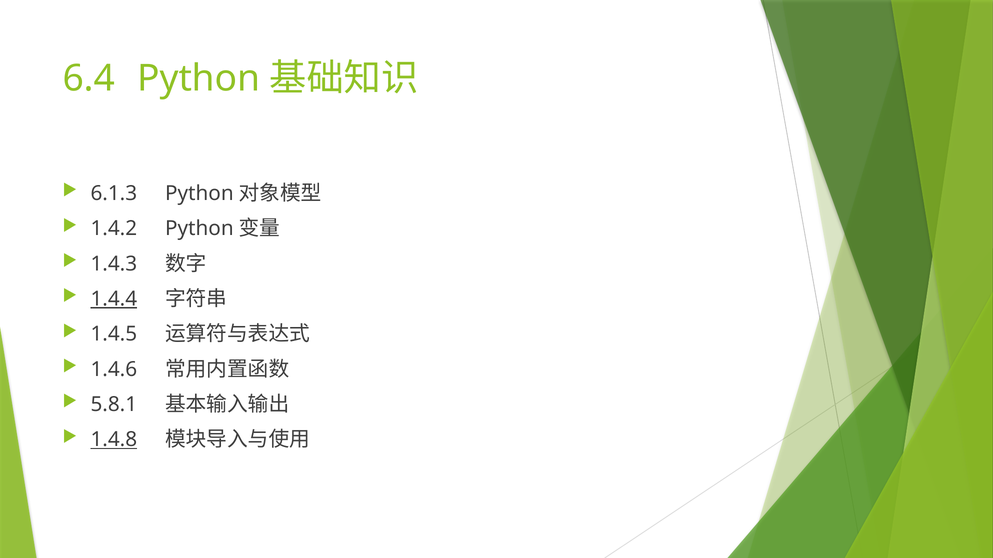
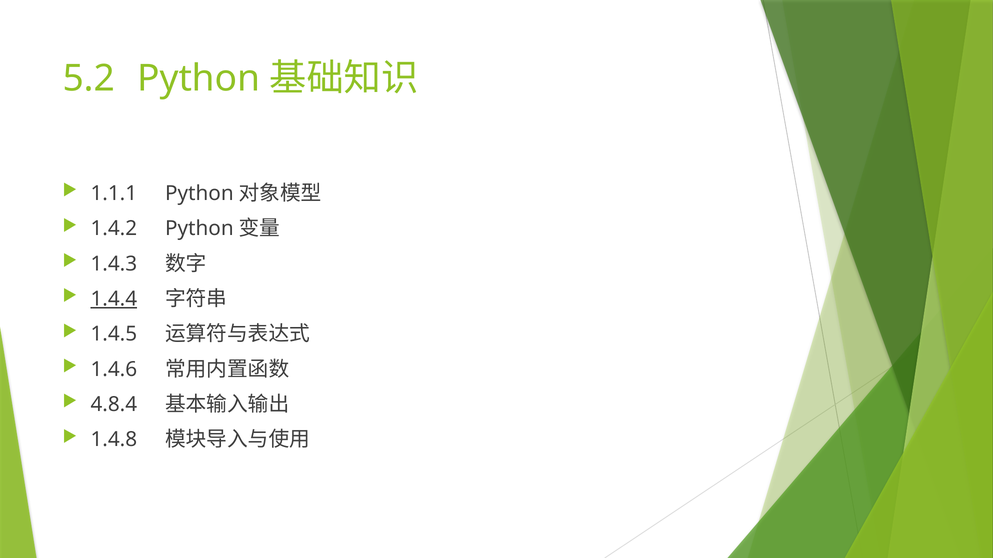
6.4: 6.4 -> 5.2
6.1.3: 6.1.3 -> 1.1.1
5.8.1: 5.8.1 -> 4.8.4
1.4.8 underline: present -> none
